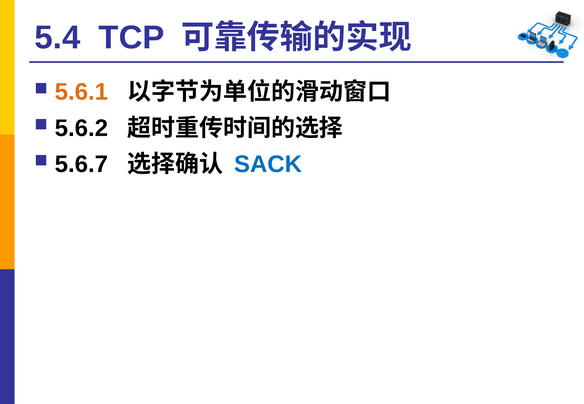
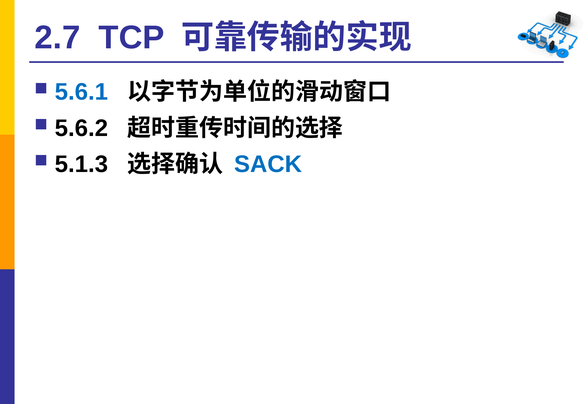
5.4: 5.4 -> 2.7
5.6.1 colour: orange -> blue
5.6.7: 5.6.7 -> 5.1.3
